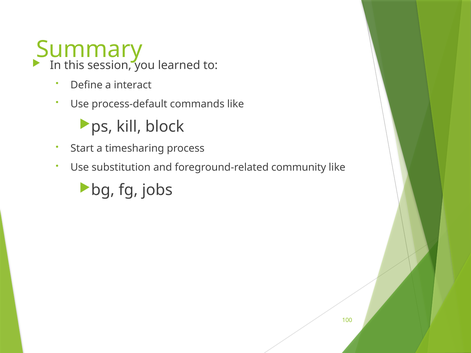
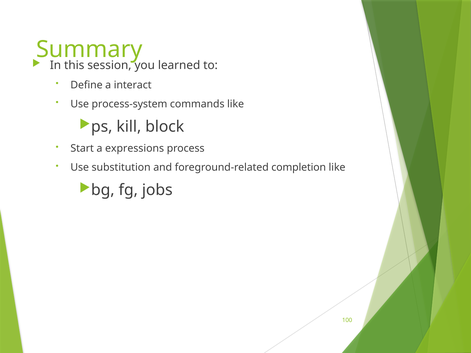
process-default: process-default -> process-system
timesharing: timesharing -> expressions
community: community -> completion
